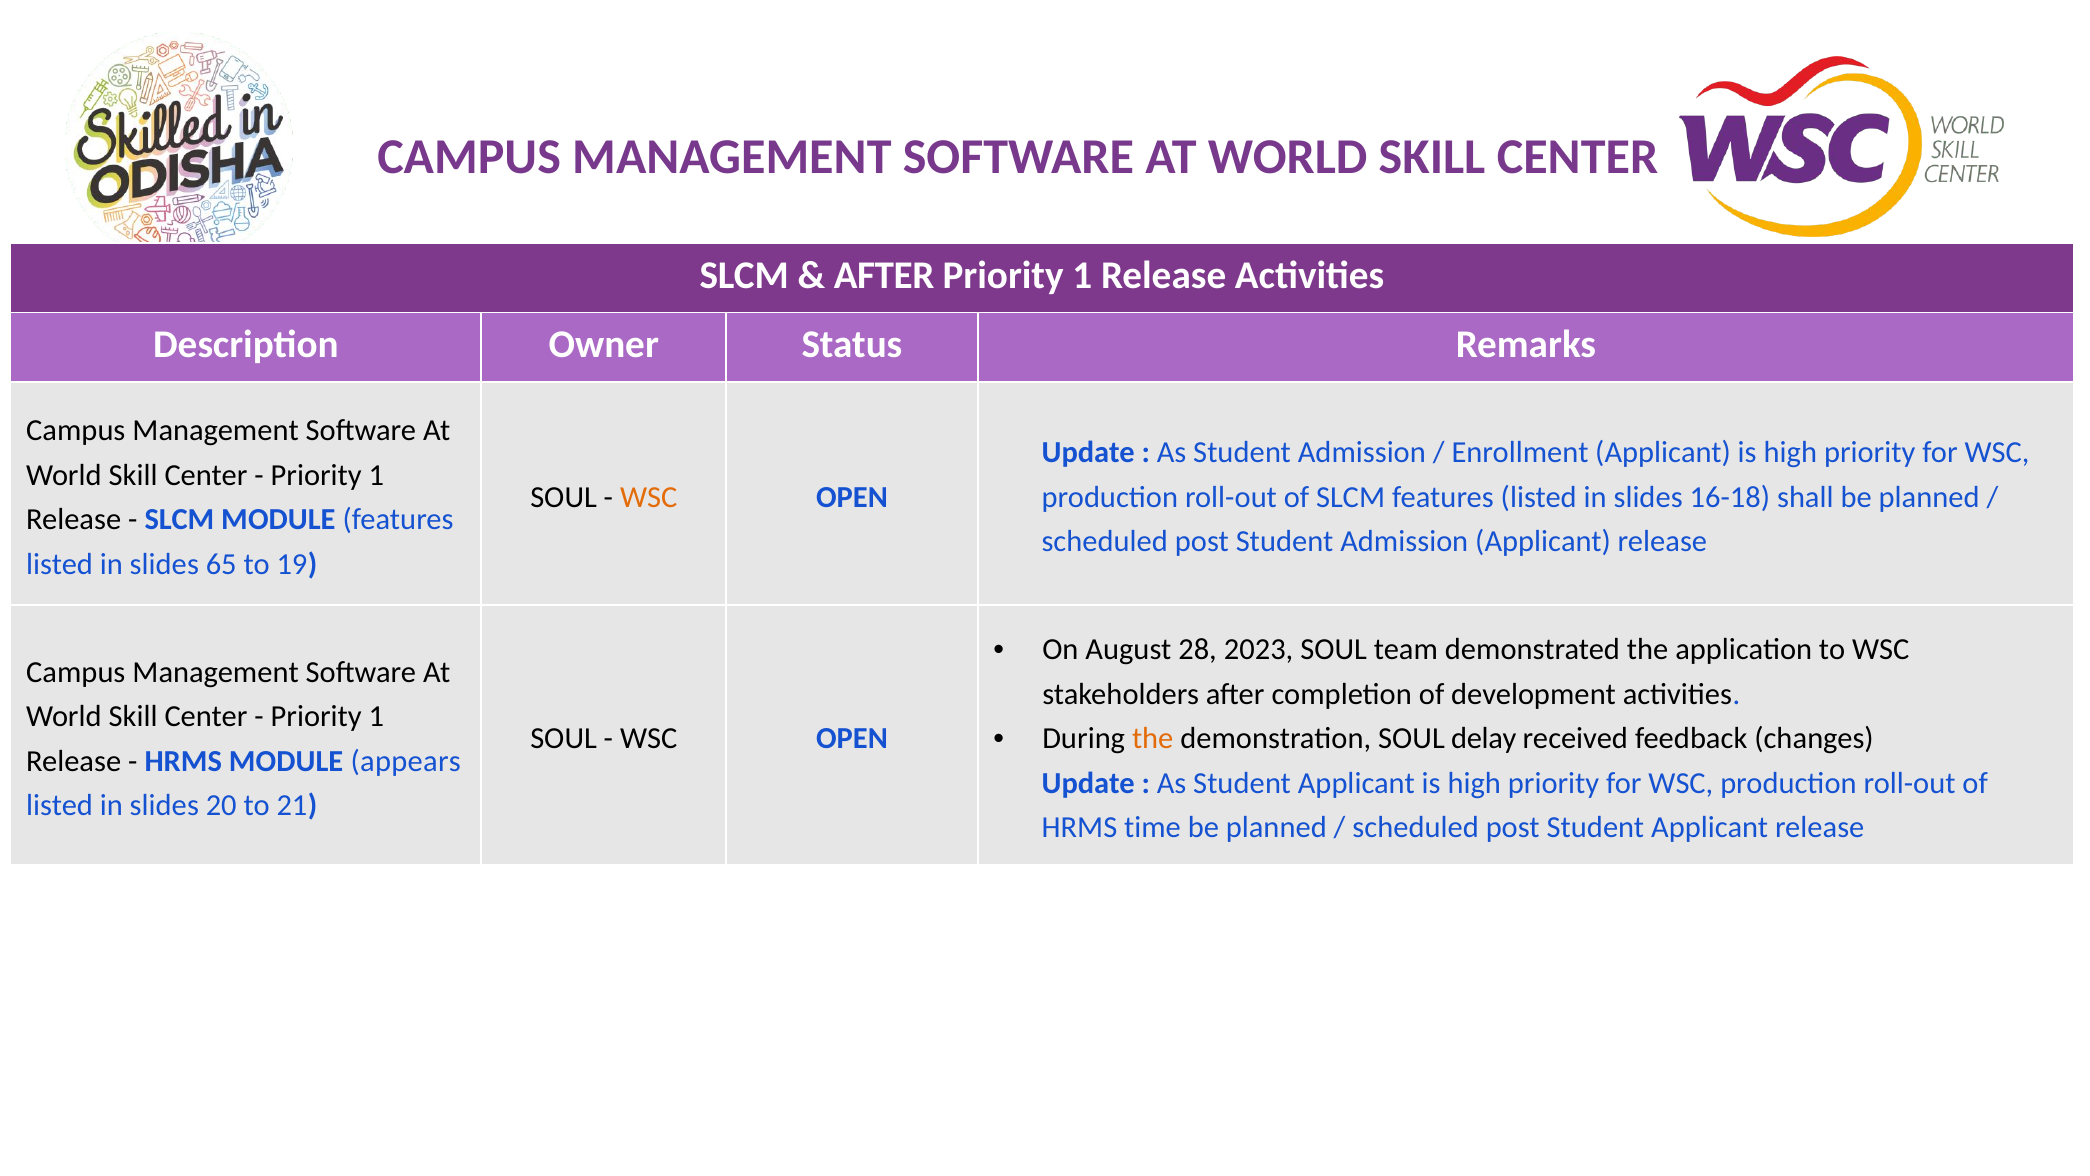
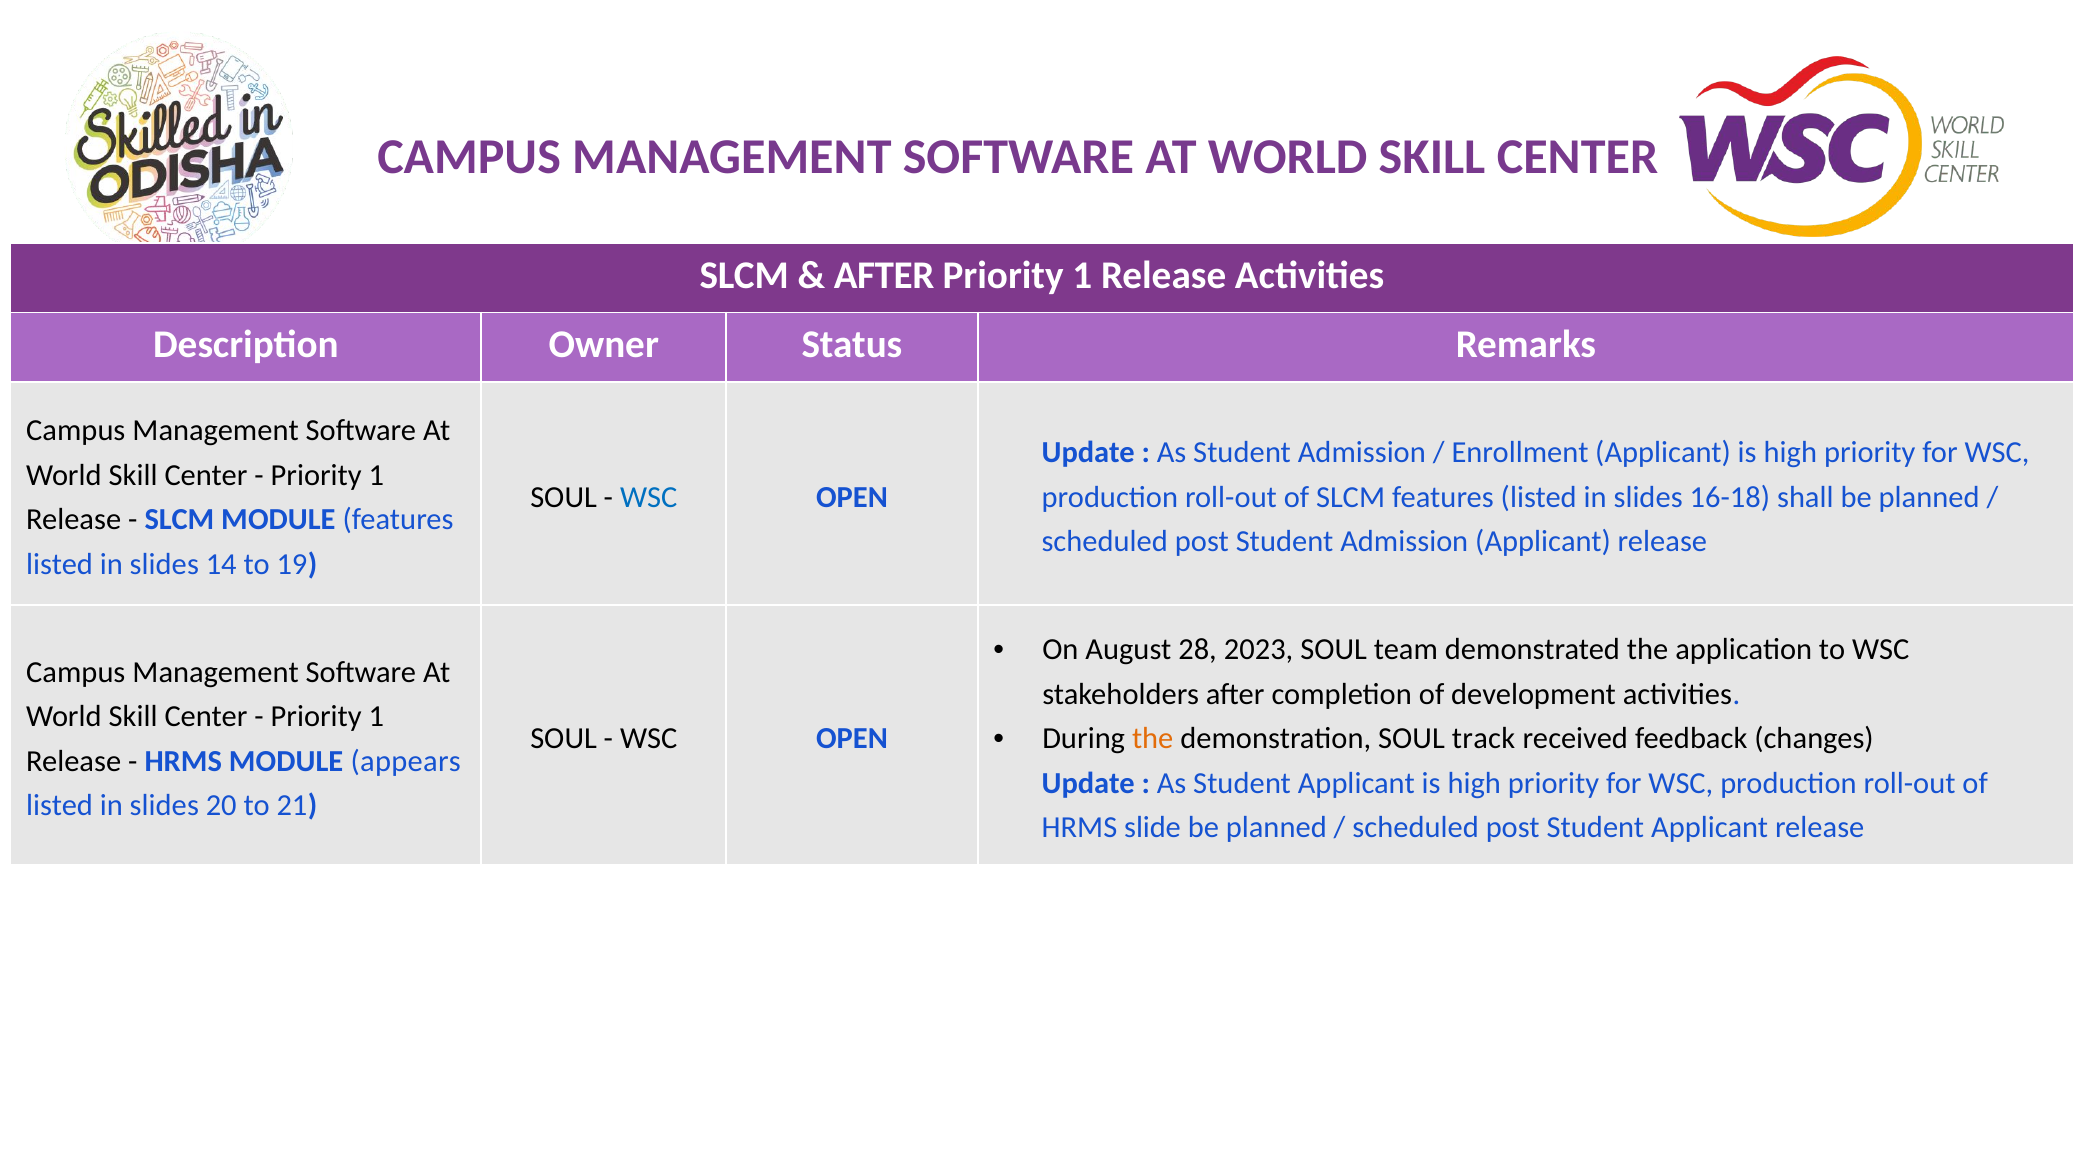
WSC at (649, 497) colour: orange -> blue
65: 65 -> 14
delay: delay -> track
time: time -> slide
